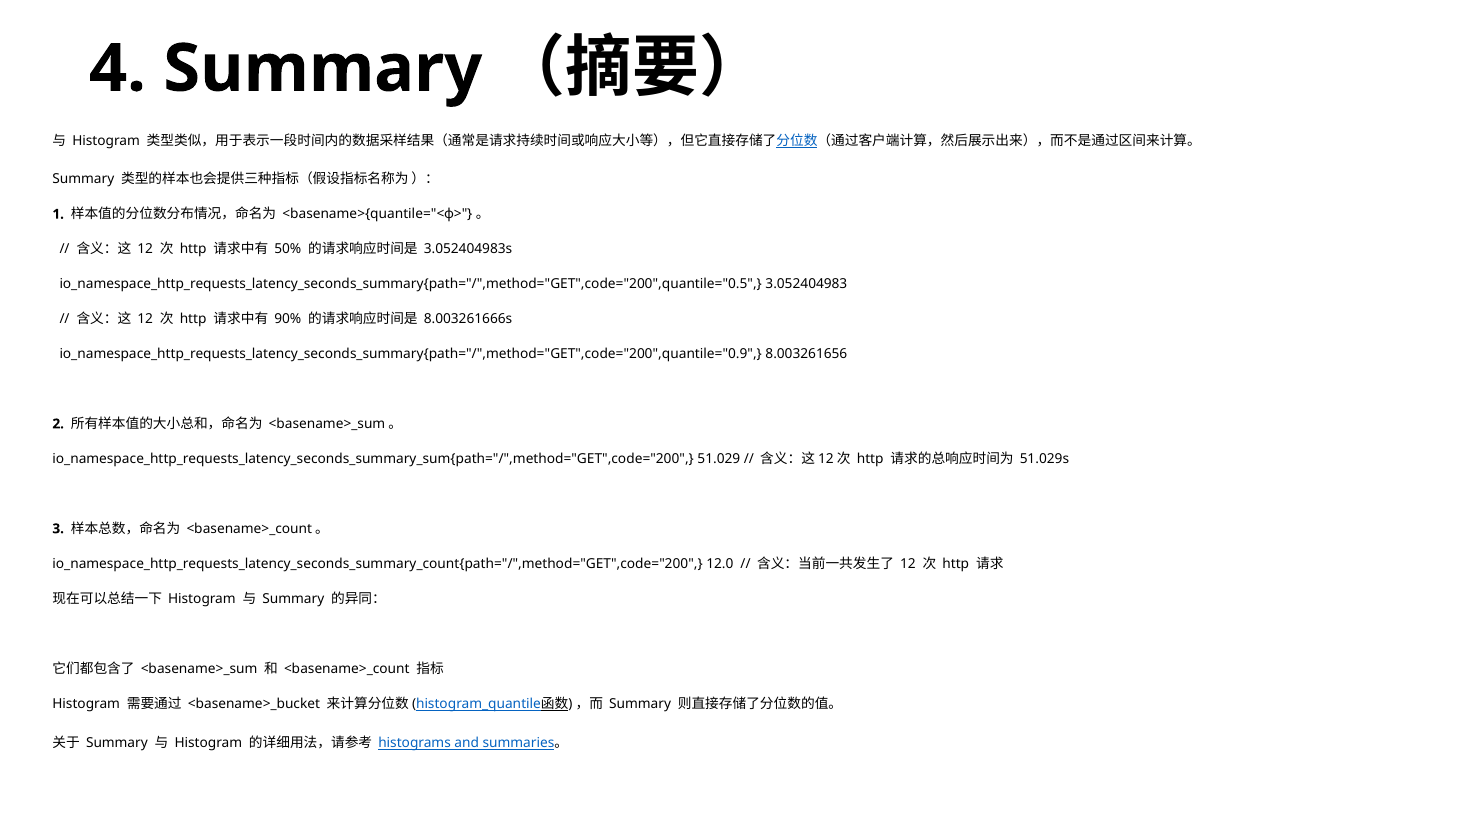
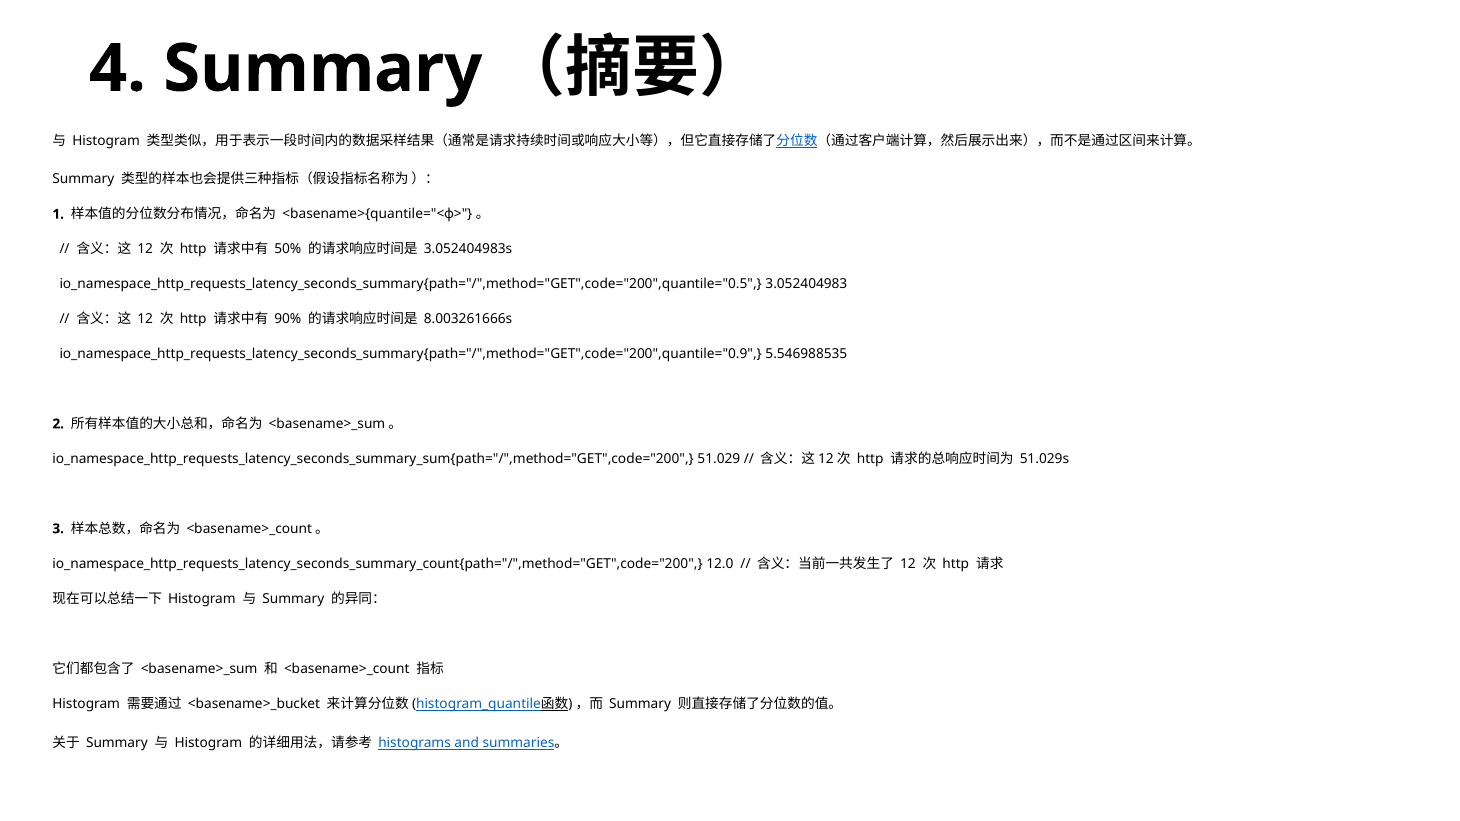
8.003261656: 8.003261656 -> 5.546988535
